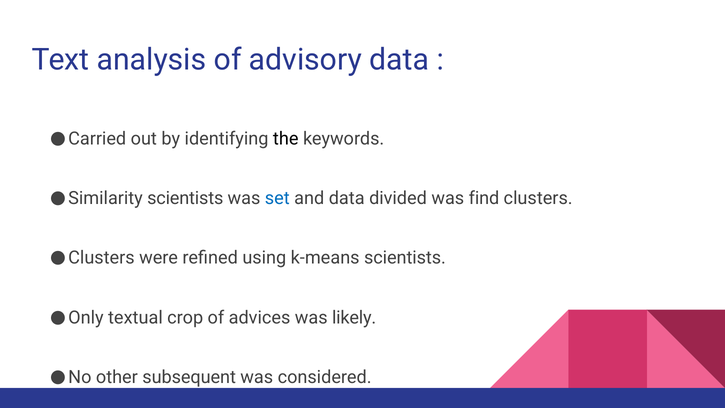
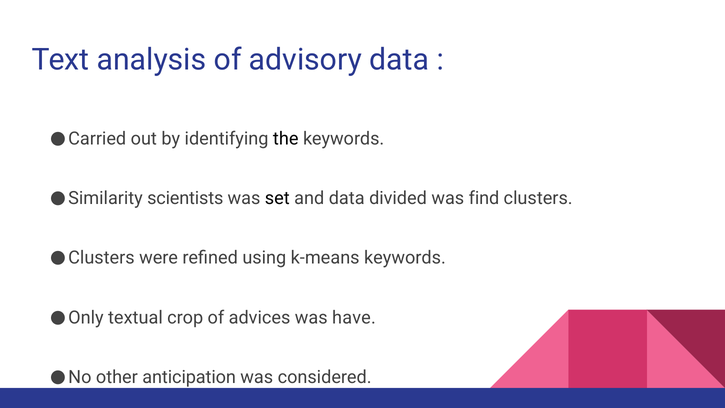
set colour: blue -> black
k-means scientists: scientists -> keywords
likely: likely -> have
subsequent: subsequent -> anticipation
